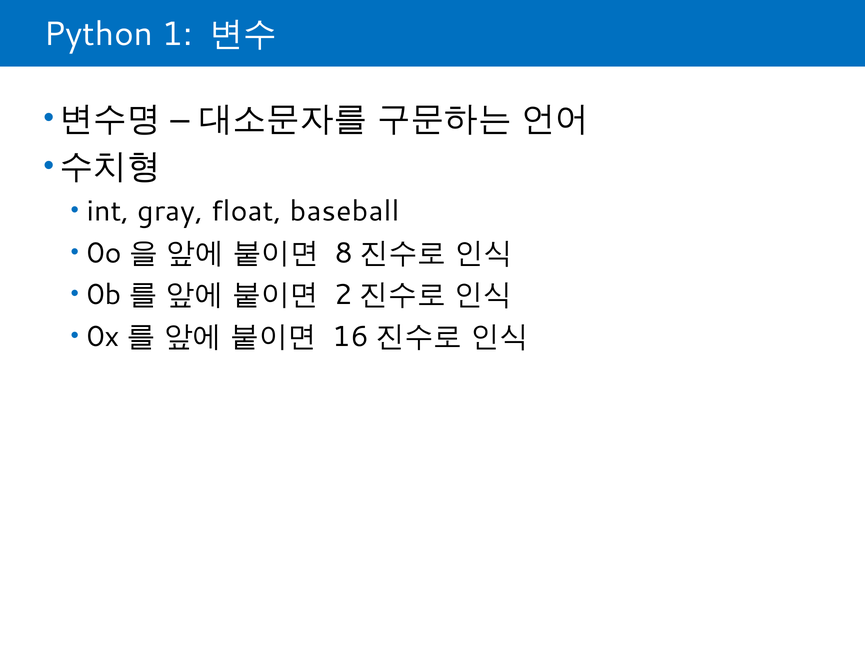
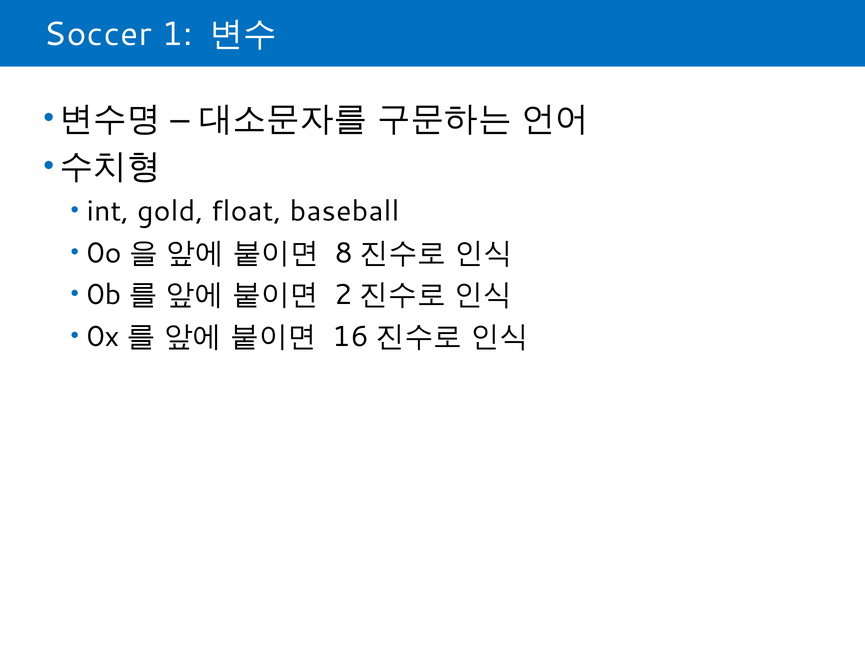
Python: Python -> Soccer
gray: gray -> gold
